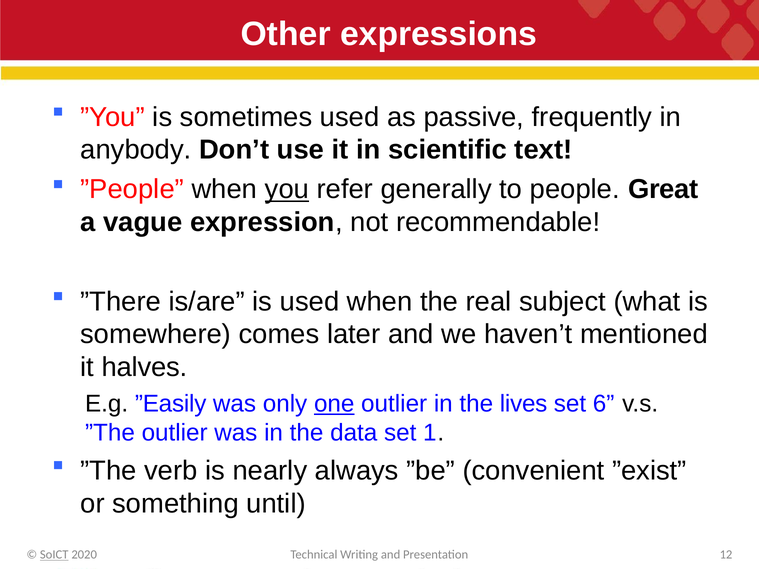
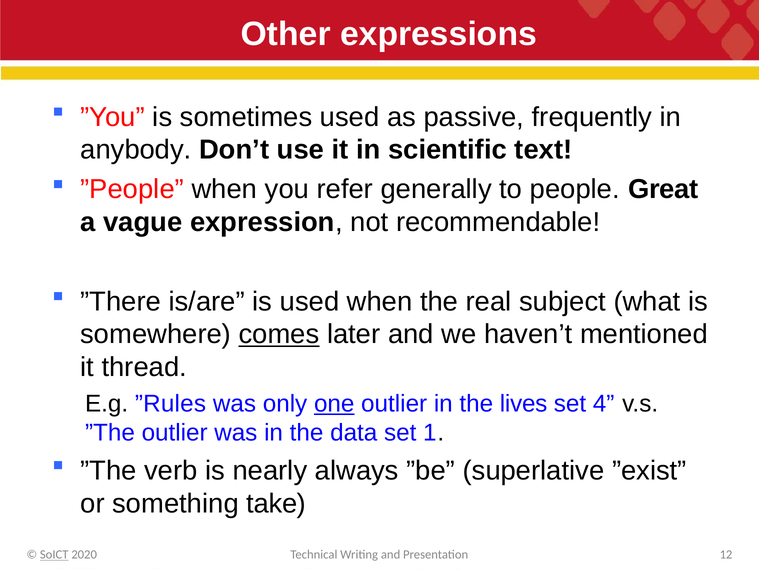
you underline: present -> none
comes underline: none -> present
halves: halves -> thread
”Easily: ”Easily -> ”Rules
6: 6 -> 4
convenient: convenient -> superlative
until: until -> take
